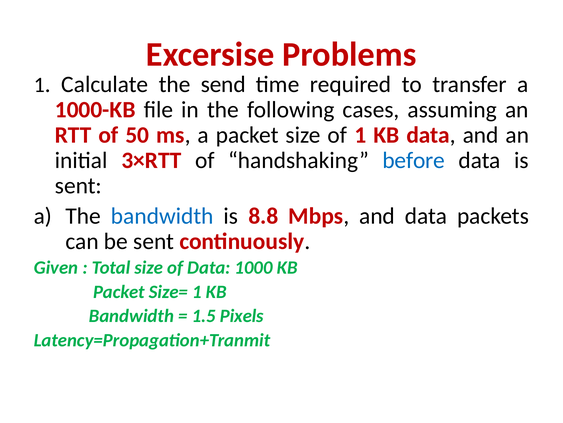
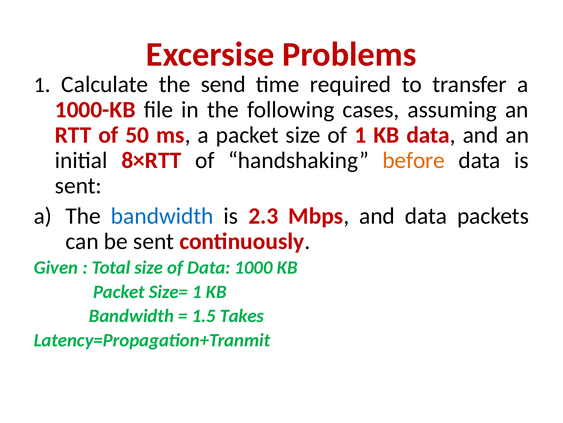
3×RTT: 3×RTT -> 8×RTT
before colour: blue -> orange
8.8: 8.8 -> 2.3
Pixels: Pixels -> Takes
